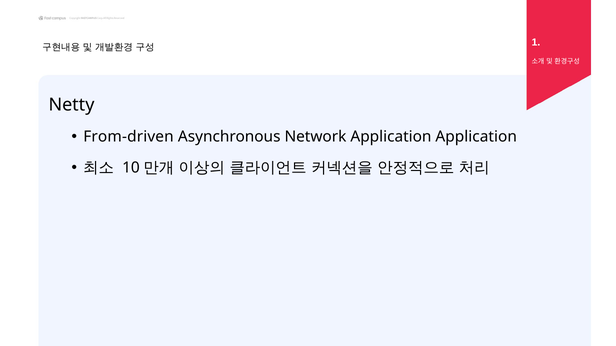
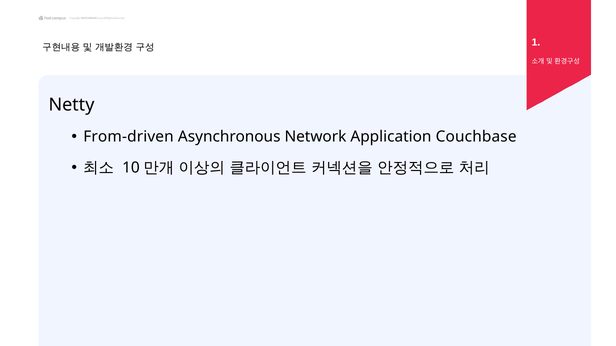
Application Application: Application -> Couchbase
